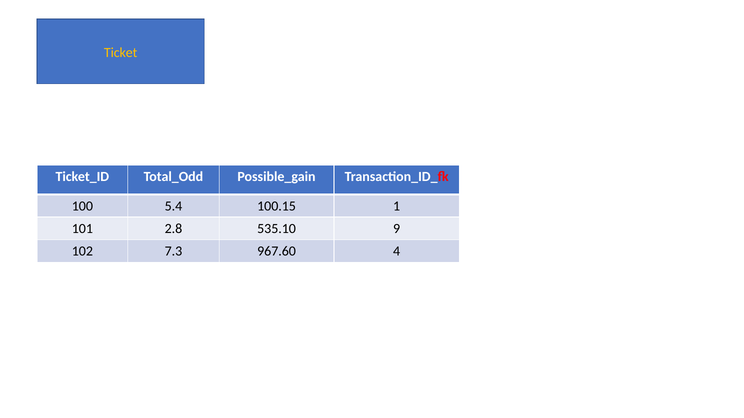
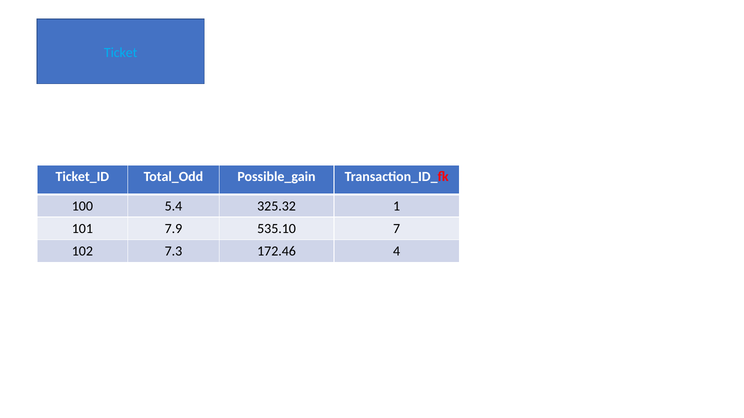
Ticket colour: yellow -> light blue
100.15: 100.15 -> 325.32
2.8: 2.8 -> 7.9
9: 9 -> 7
967.60: 967.60 -> 172.46
